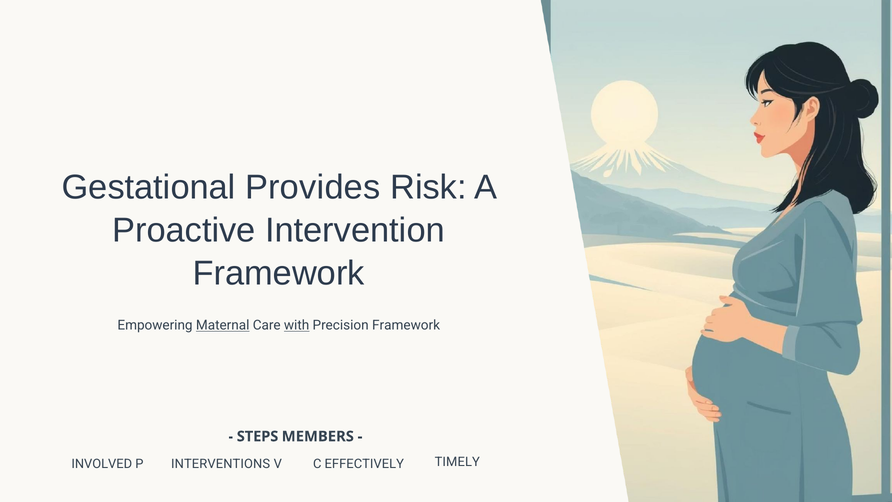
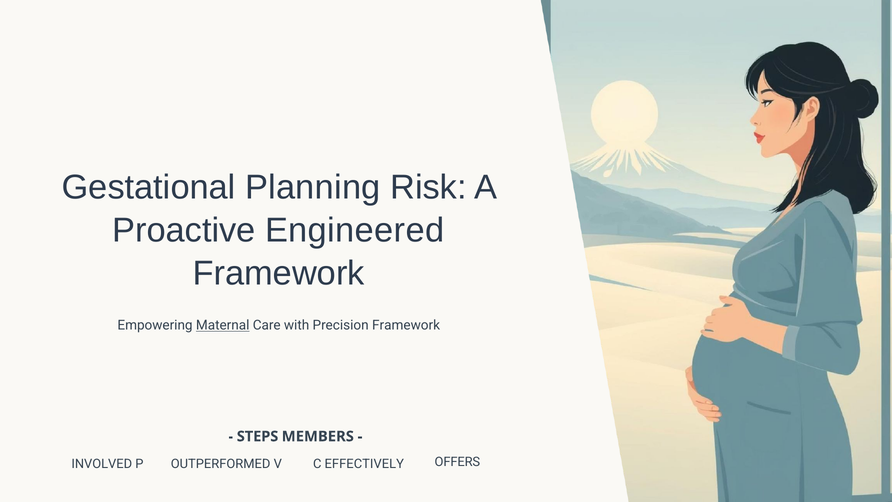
Provides: Provides -> Planning
Intervention: Intervention -> Engineered
with underline: present -> none
INTERVENTIONS: INTERVENTIONS -> OUTPERFORMED
TIMELY: TIMELY -> OFFERS
